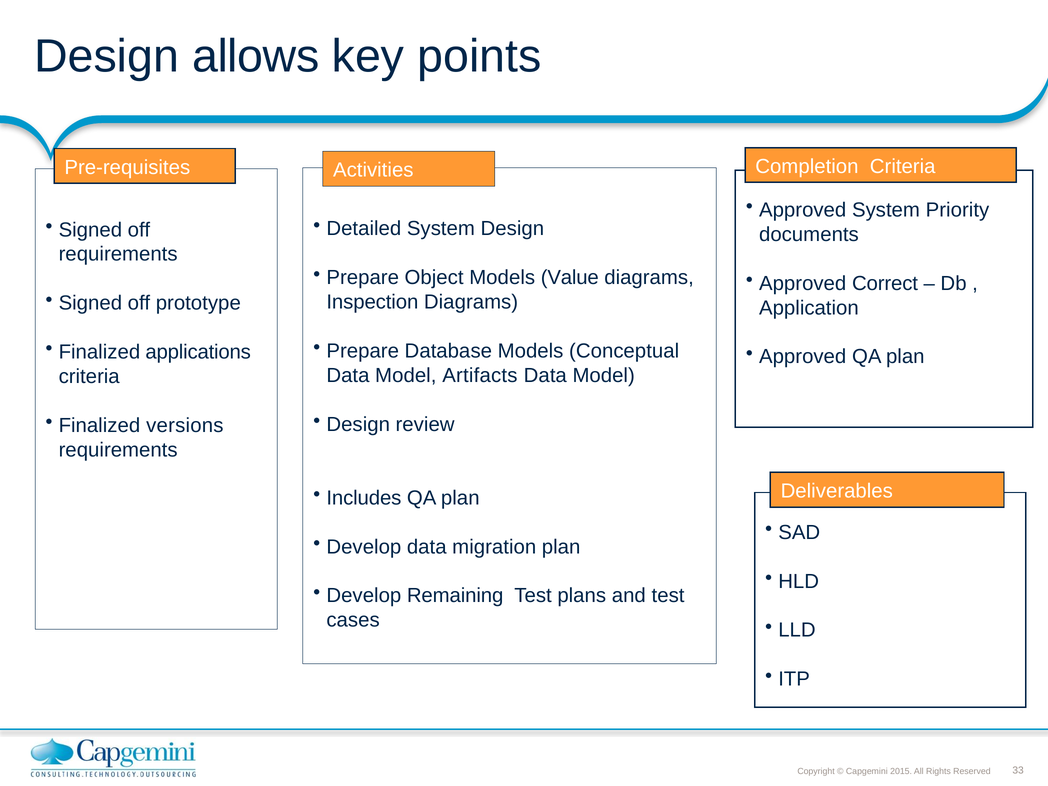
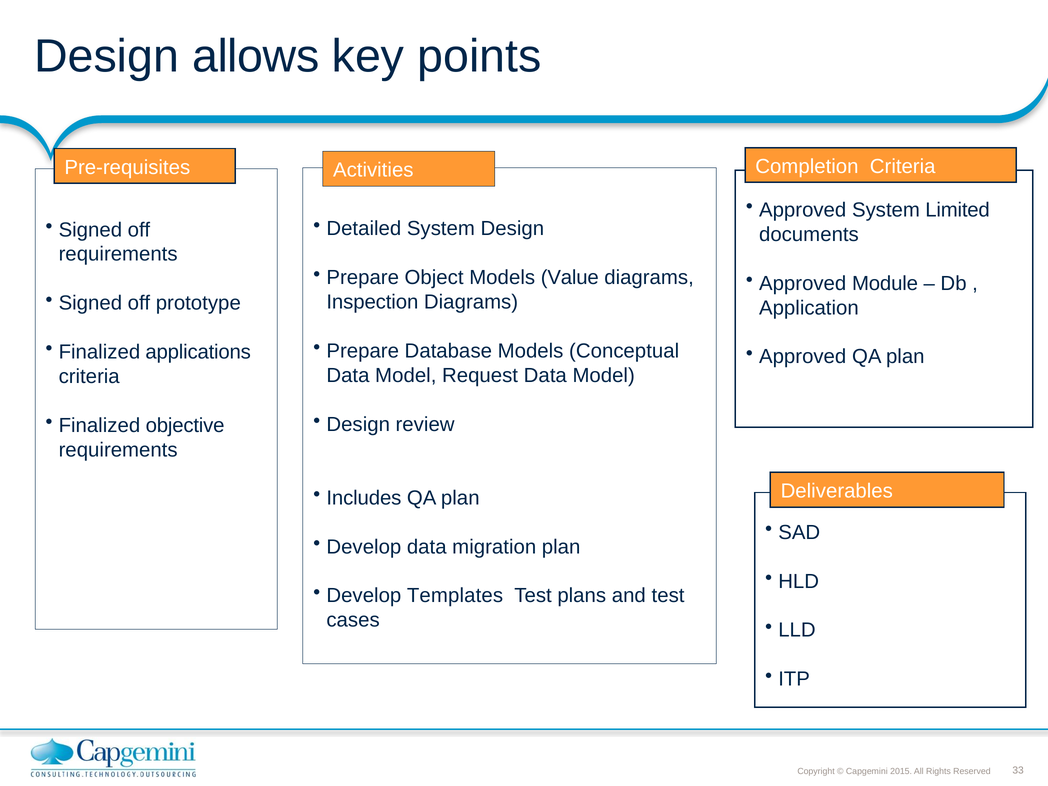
Priority: Priority -> Limited
Correct: Correct -> Module
Artifacts: Artifacts -> Request
versions: versions -> objective
Remaining: Remaining -> Templates
